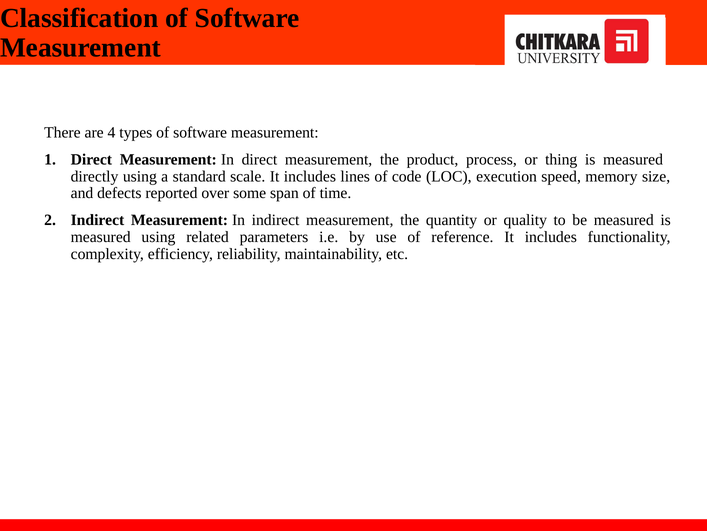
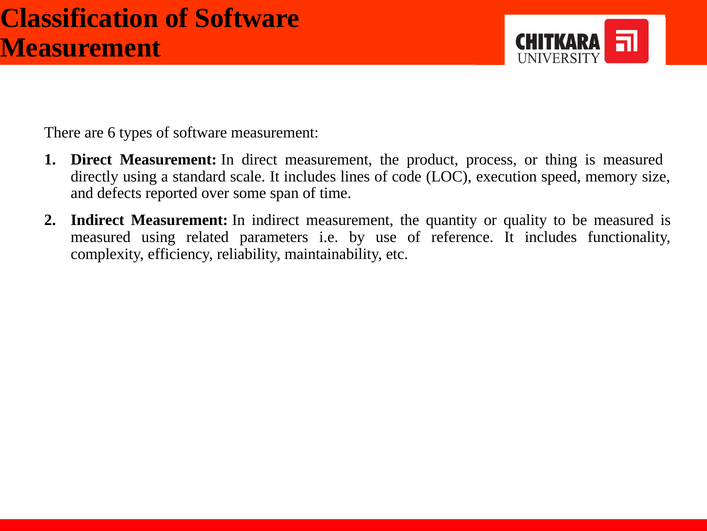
4: 4 -> 6
